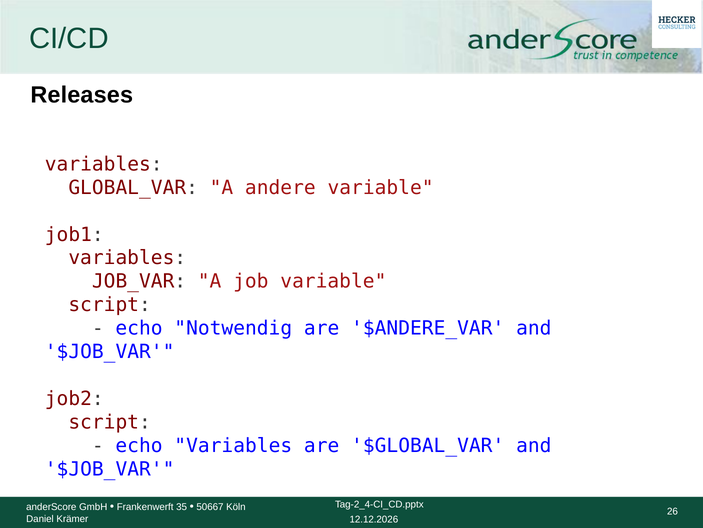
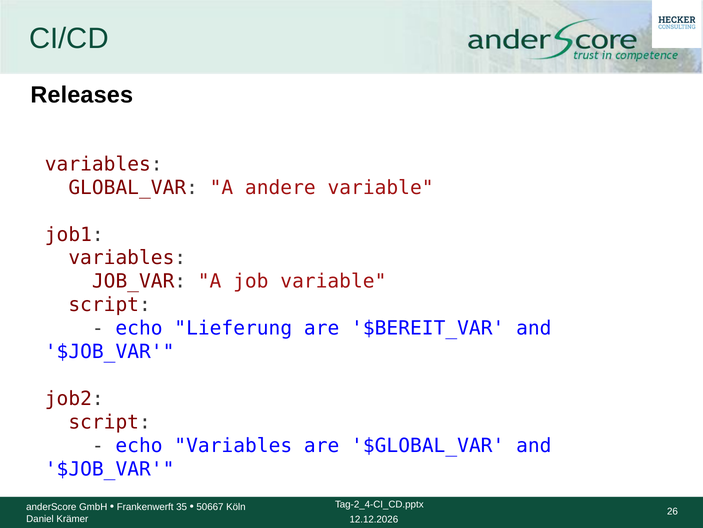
Notwendig: Notwendig -> Lieferung
$ANDERE_VAR: $ANDERE_VAR -> $BEREIT_VAR
